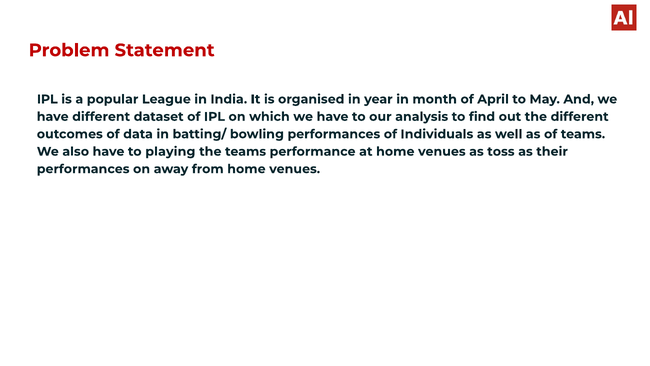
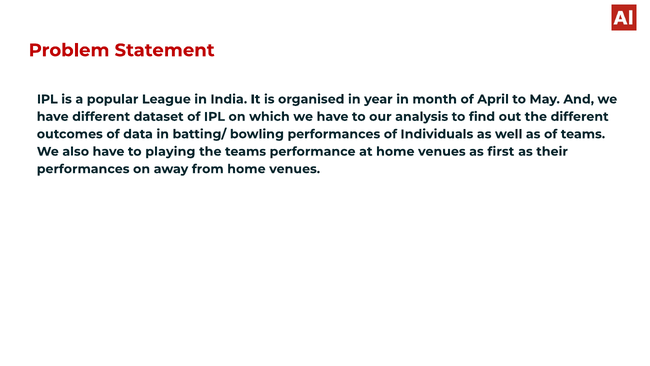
toss: toss -> first
